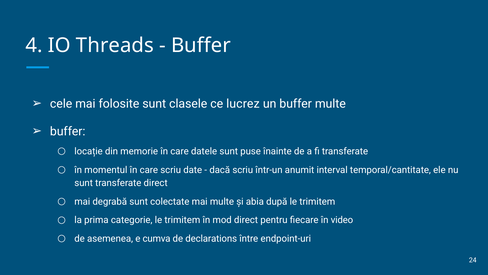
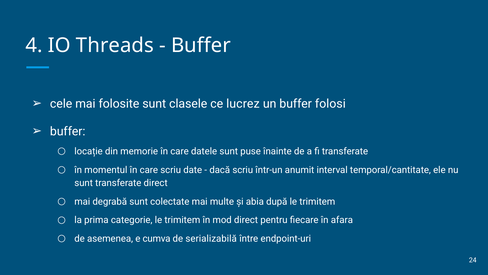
buffer multe: multe -> folosi
video: video -> afara
declarations: declarations -> serializabilă
